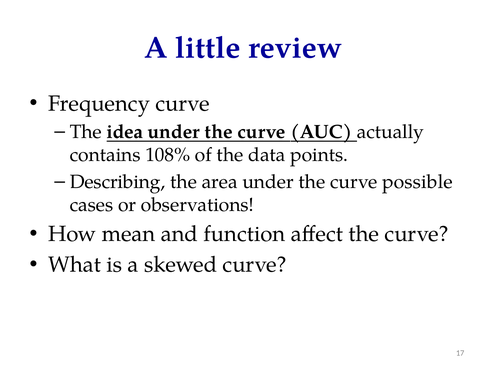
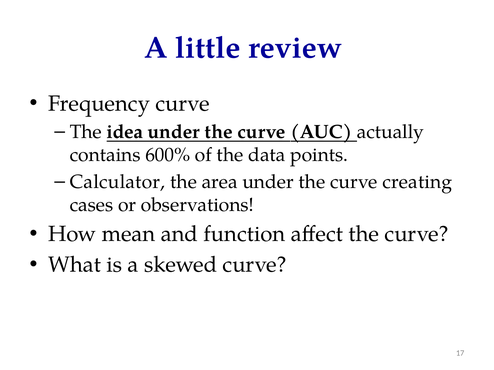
108%: 108% -> 600%
Describing: Describing -> Calculator
possible: possible -> creating
